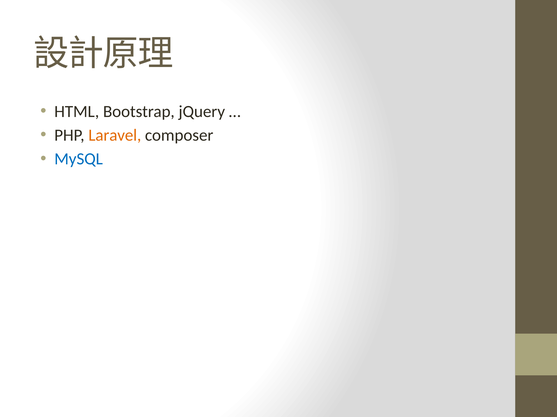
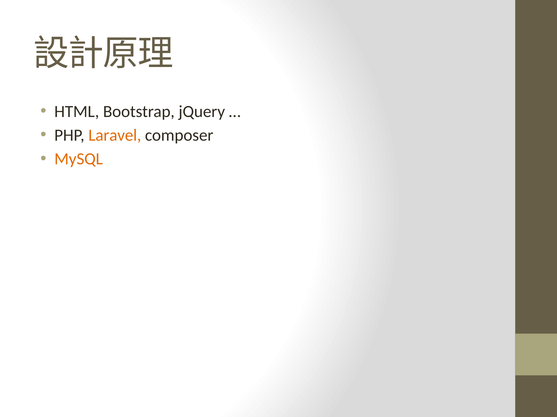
MySQL colour: blue -> orange
